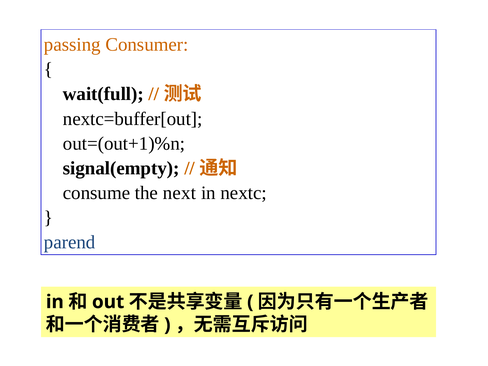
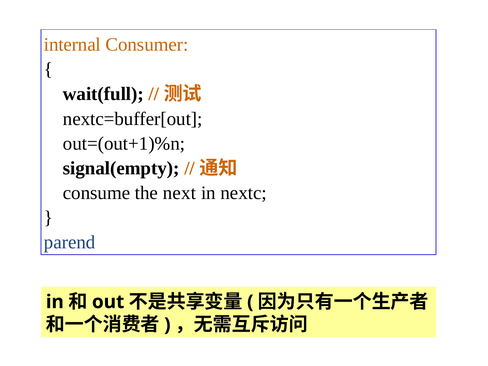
passing: passing -> internal
